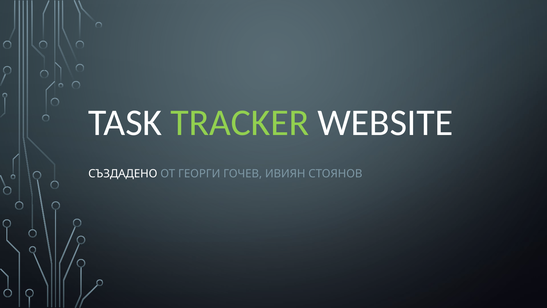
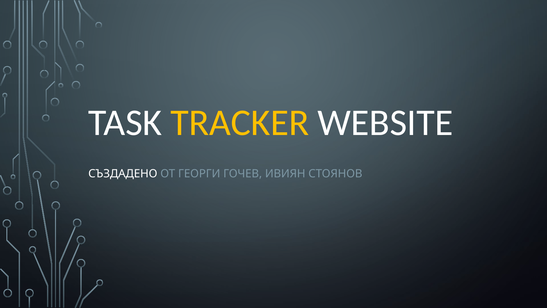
TRACKER colour: light green -> yellow
